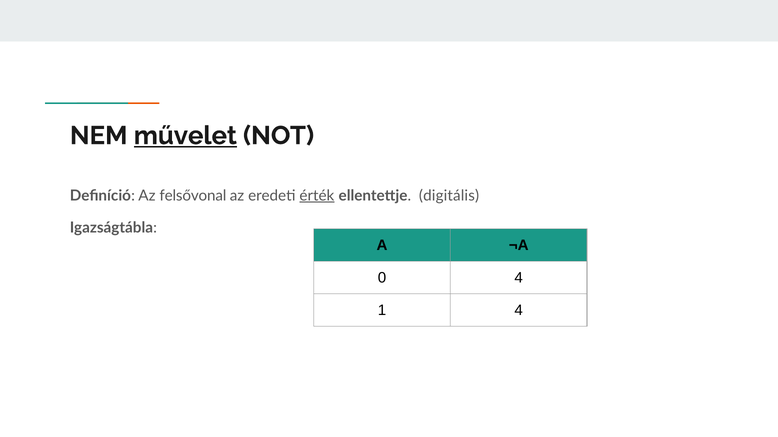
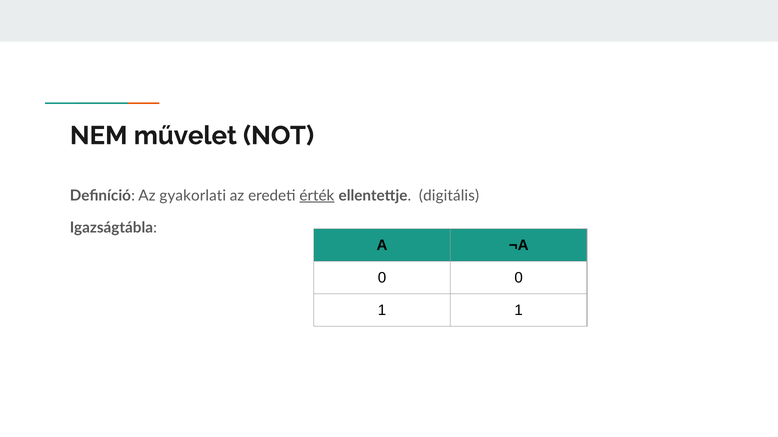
művelet underline: present -> none
felsővonal: felsővonal -> gyakorlati
0 4: 4 -> 0
1 4: 4 -> 1
